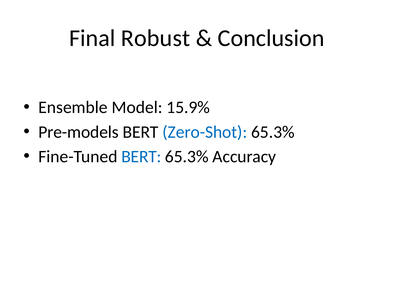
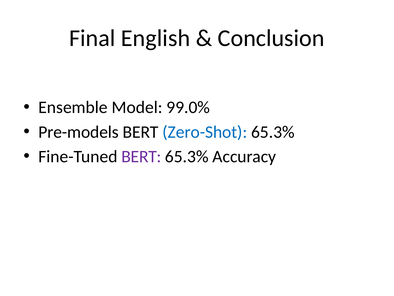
Robust: Robust -> English
15.9%: 15.9% -> 99.0%
BERT at (141, 156) colour: blue -> purple
